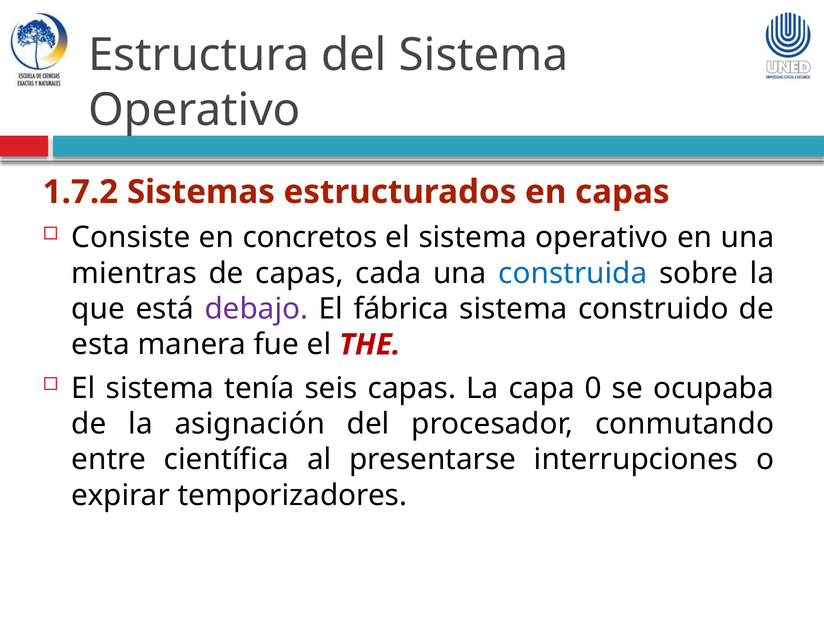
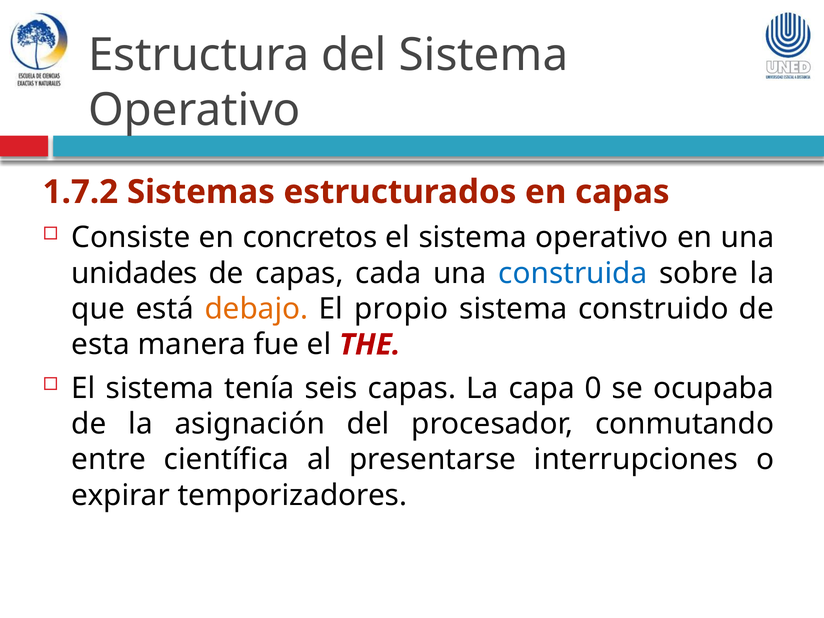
mientras: mientras -> unidades
debajo colour: purple -> orange
fábrica: fábrica -> propio
